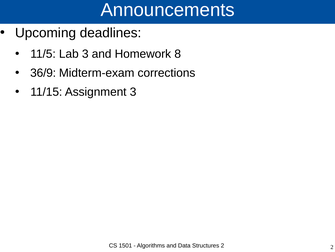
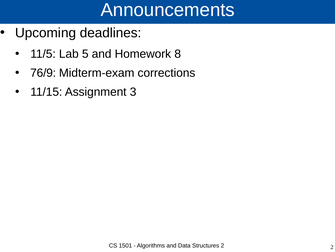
Lab 3: 3 -> 5
36/9: 36/9 -> 76/9
